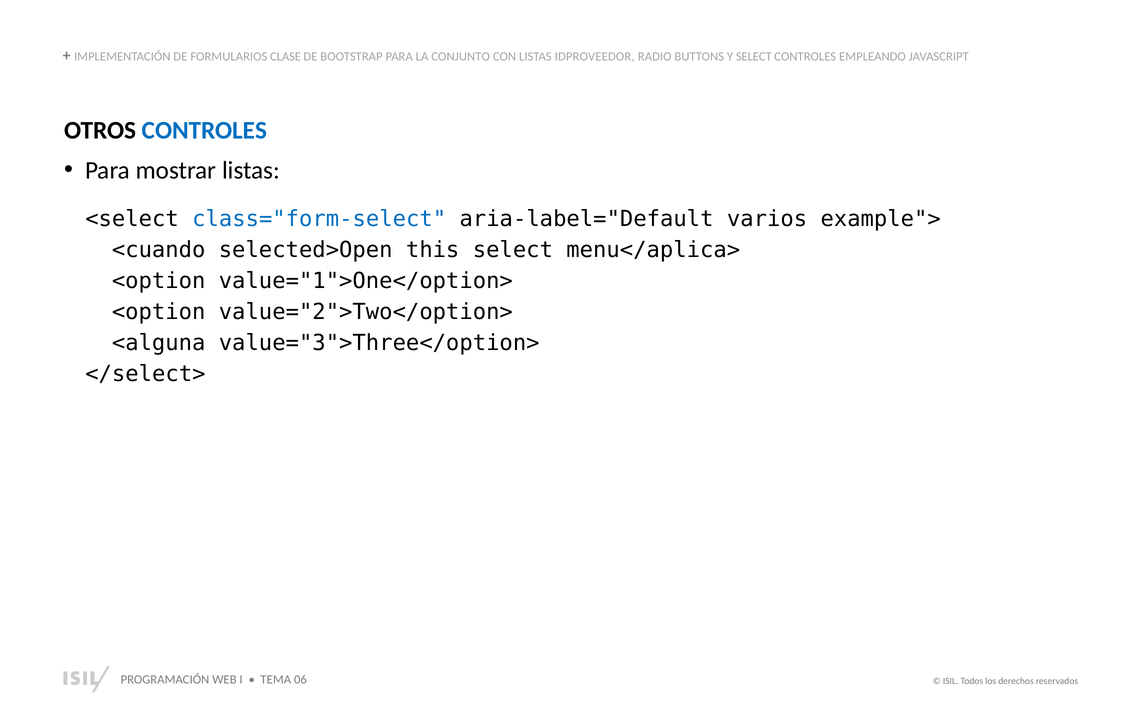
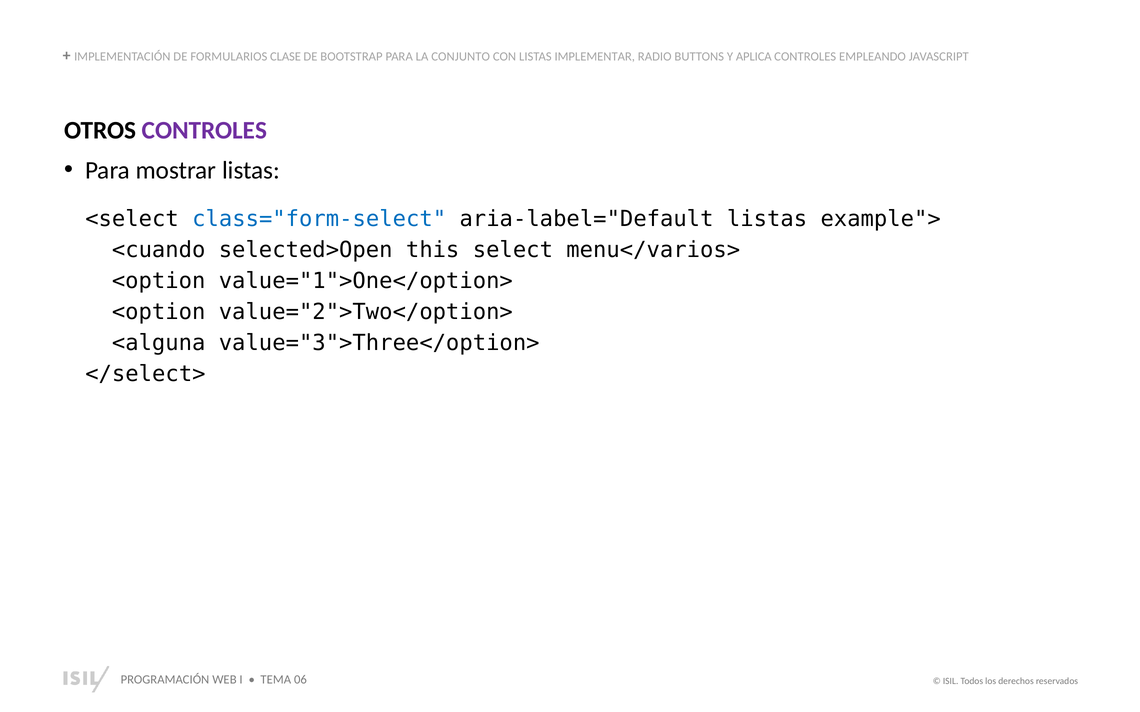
IDPROVEEDOR: IDPROVEEDOR -> IMPLEMENTAR
Y SELECT: SELECT -> APLICA
CONTROLES at (204, 131) colour: blue -> purple
aria-label="Default varios: varios -> listas
menu</aplica>: menu</aplica> -> menu</varios>
